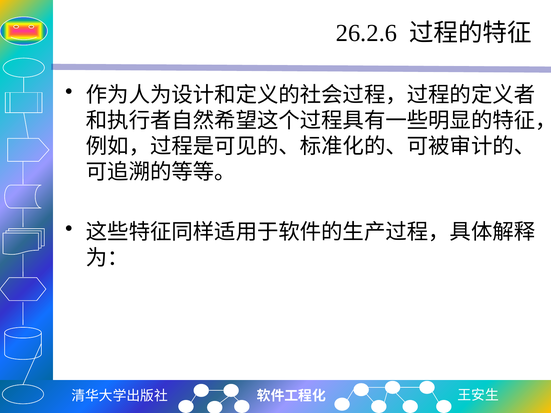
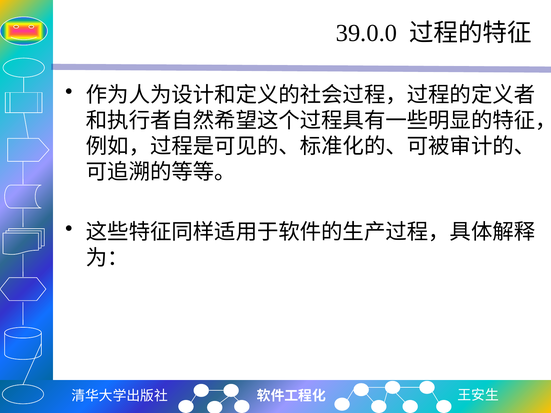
26.2.6: 26.2.6 -> 39.0.0
